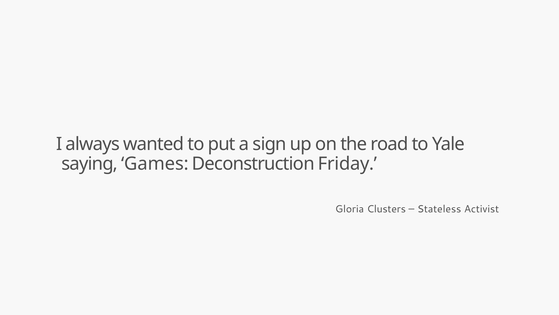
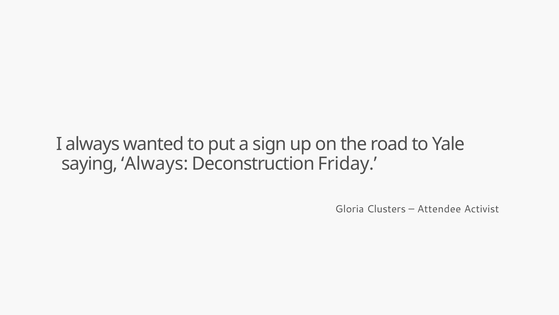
saying Games: Games -> Always
Stateless: Stateless -> Attendee
